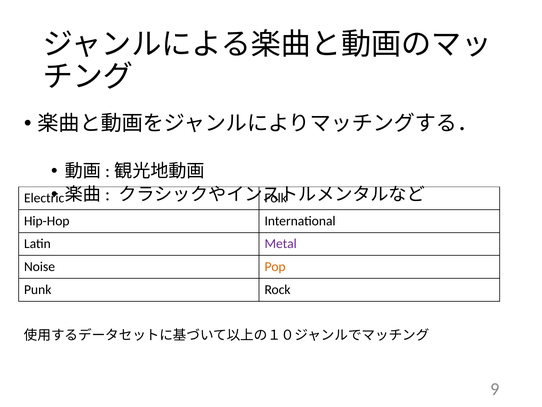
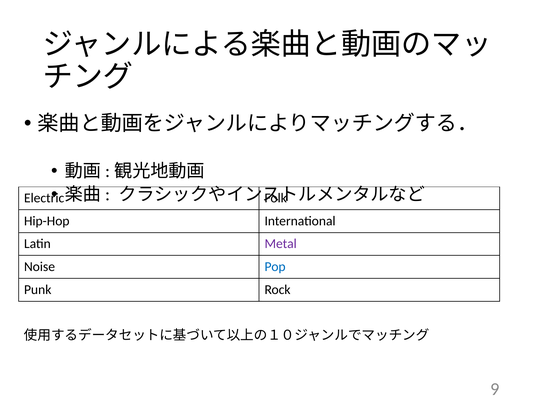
Pop colour: orange -> blue
